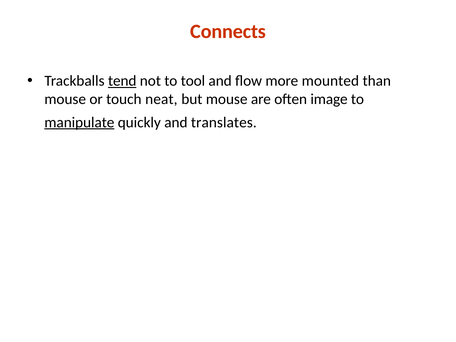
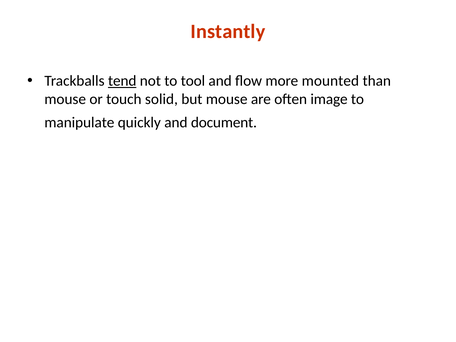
Connects: Connects -> Instantly
neat: neat -> solid
manipulate underline: present -> none
translates: translates -> document
